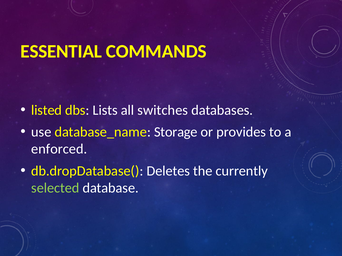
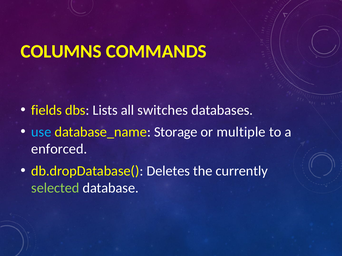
ESSENTIAL: ESSENTIAL -> COLUMNS
listed: listed -> fields
use colour: white -> light blue
provides: provides -> multiple
